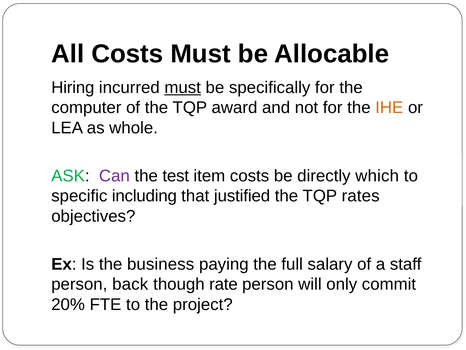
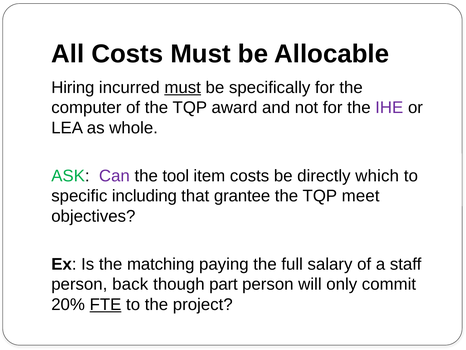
IHE colour: orange -> purple
test: test -> tool
justified: justified -> grantee
rates: rates -> meet
business: business -> matching
rate: rate -> part
FTE underline: none -> present
